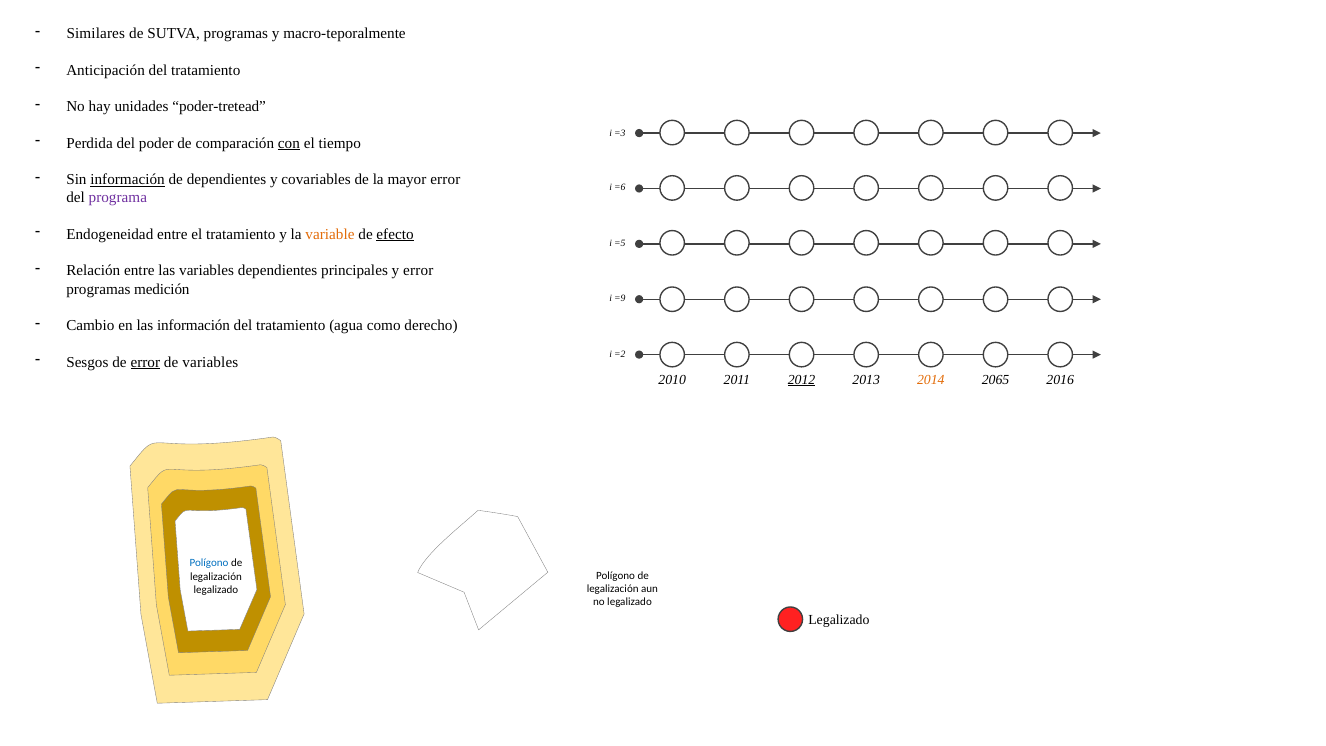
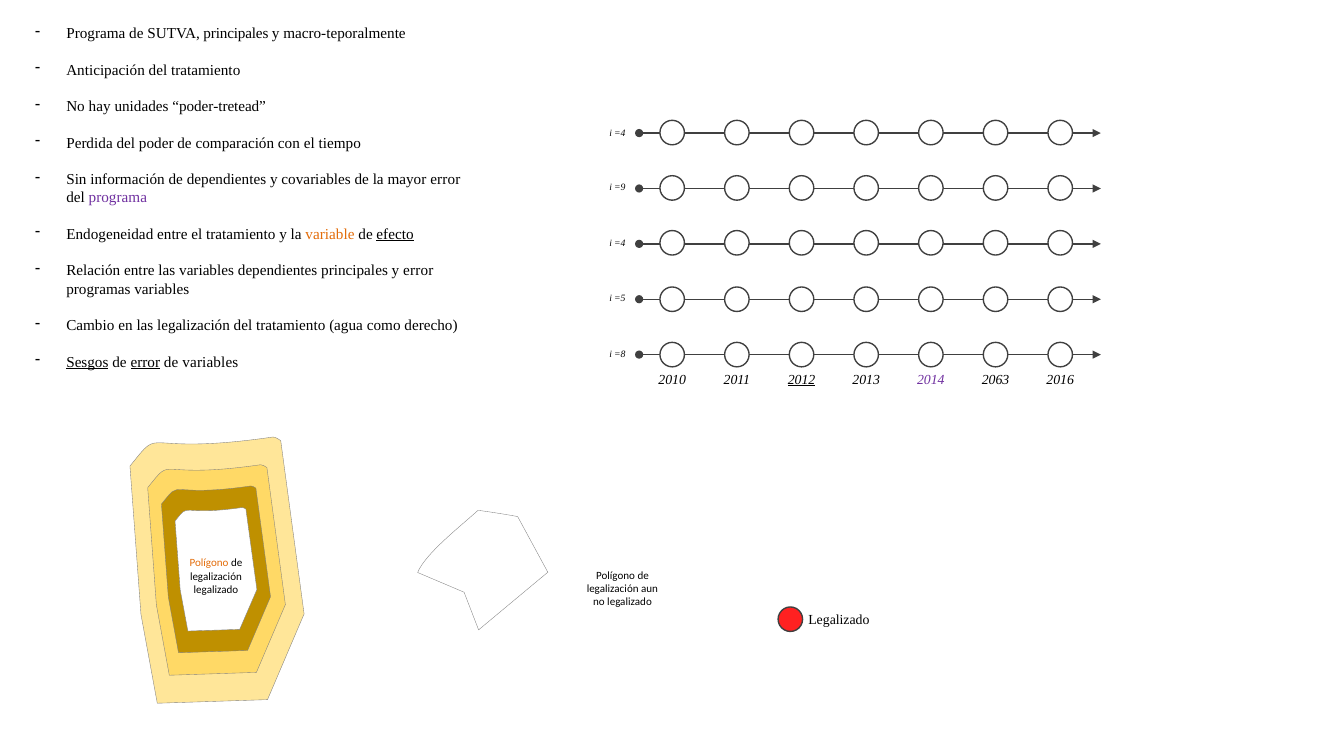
Similares at (96, 34): Similares -> Programa
SUTVA programas: programas -> principales
=3 at (620, 133): =3 -> =4
con underline: present -> none
información at (128, 179) underline: present -> none
=6: =6 -> =9
=5 at (620, 243): =5 -> =4
programas medición: medición -> variables
=9: =9 -> =5
las información: información -> legalización
=2: =2 -> =8
Sesgos underline: none -> present
2014 colour: orange -> purple
2065: 2065 -> 2063
Polígono at (209, 563) colour: blue -> orange
